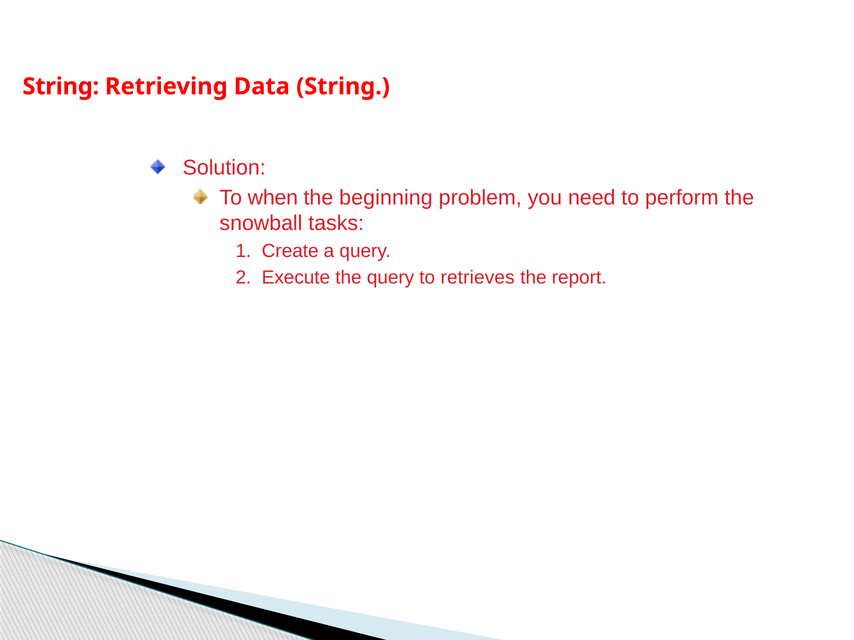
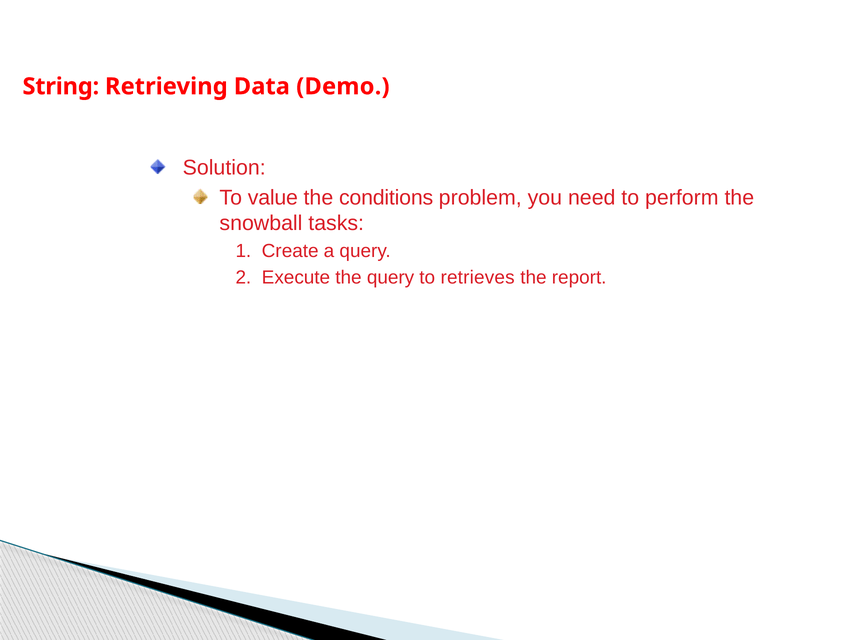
Data String: String -> Demo
when: when -> value
beginning: beginning -> conditions
